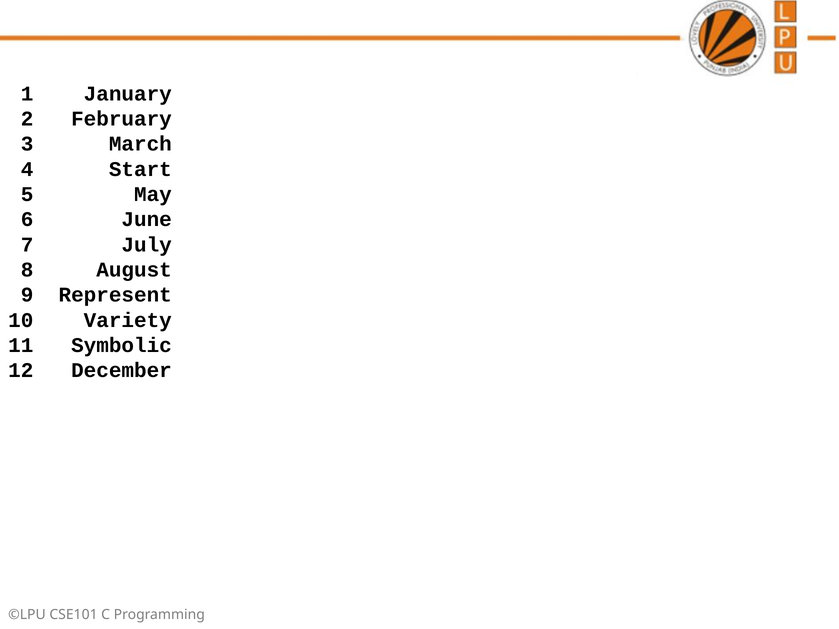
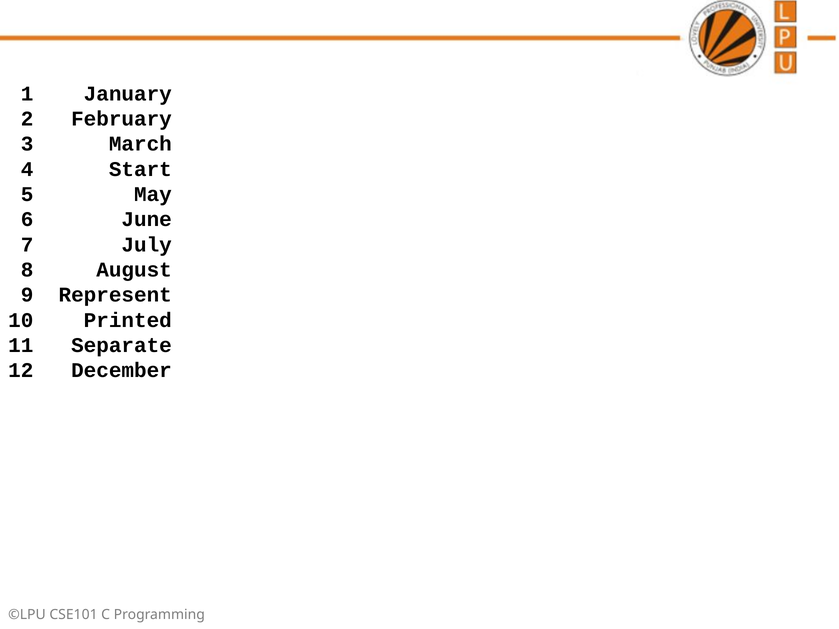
Variety: Variety -> Printed
Symbolic: Symbolic -> Separate
